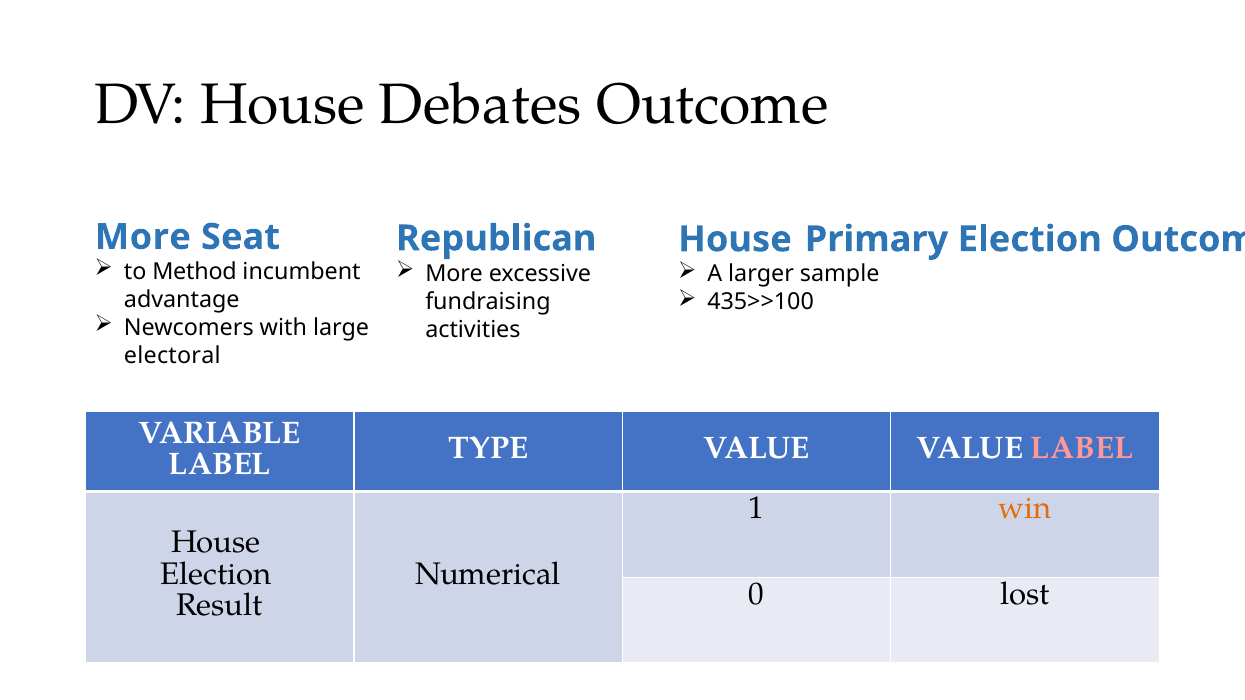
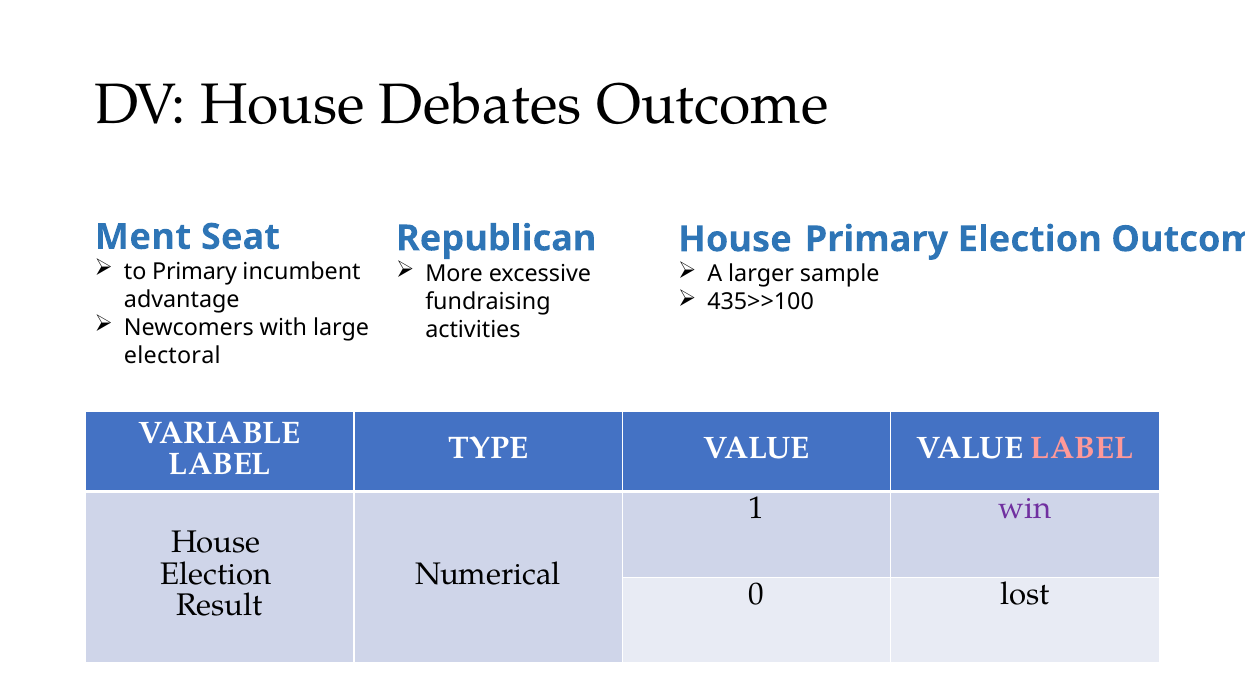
More at (143, 237): More -> Ment
to Method: Method -> Primary
win colour: orange -> purple
